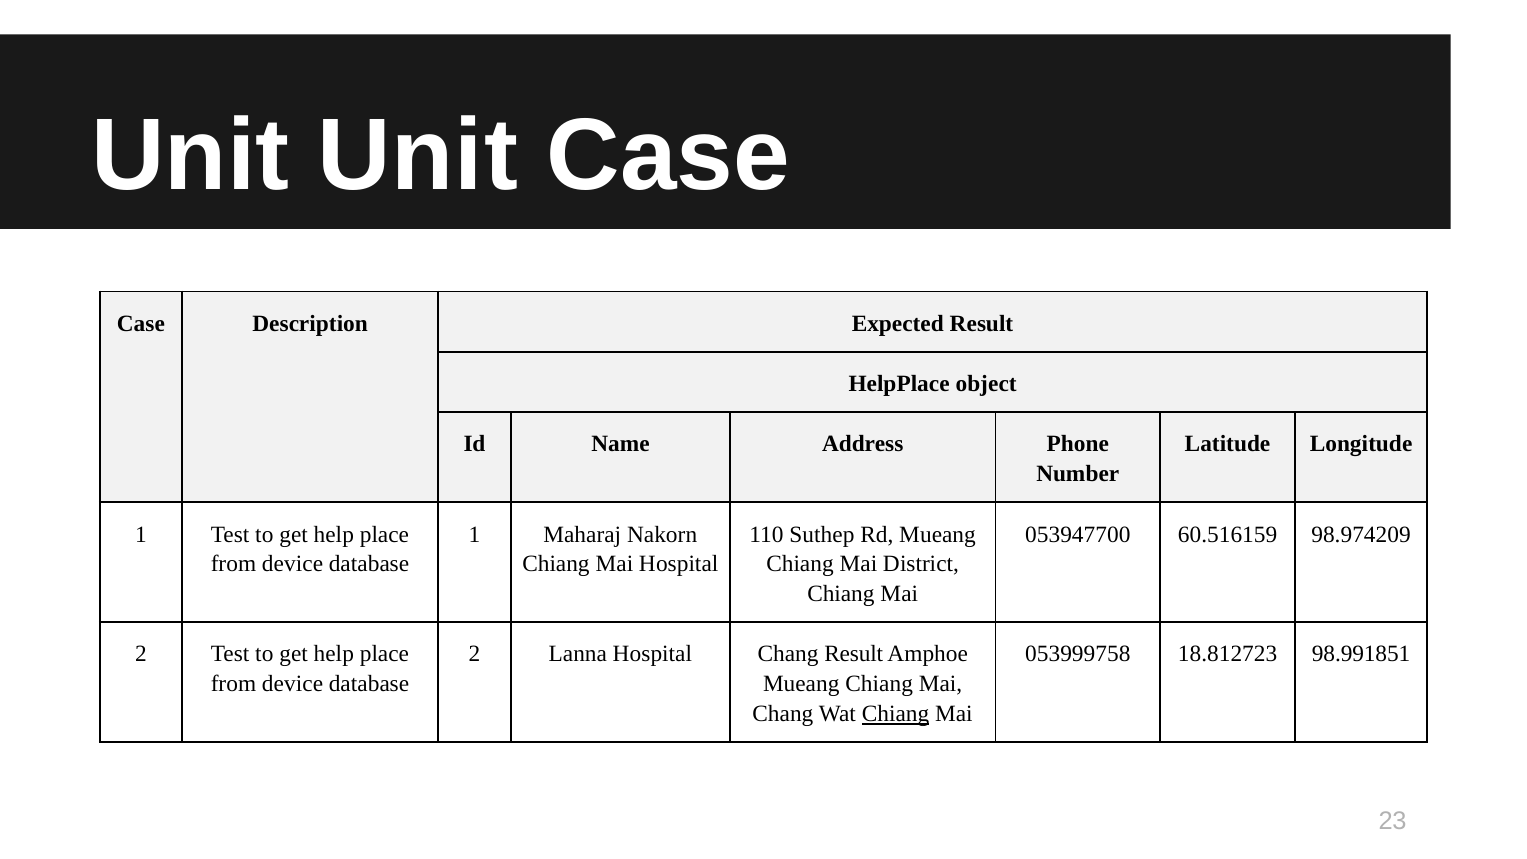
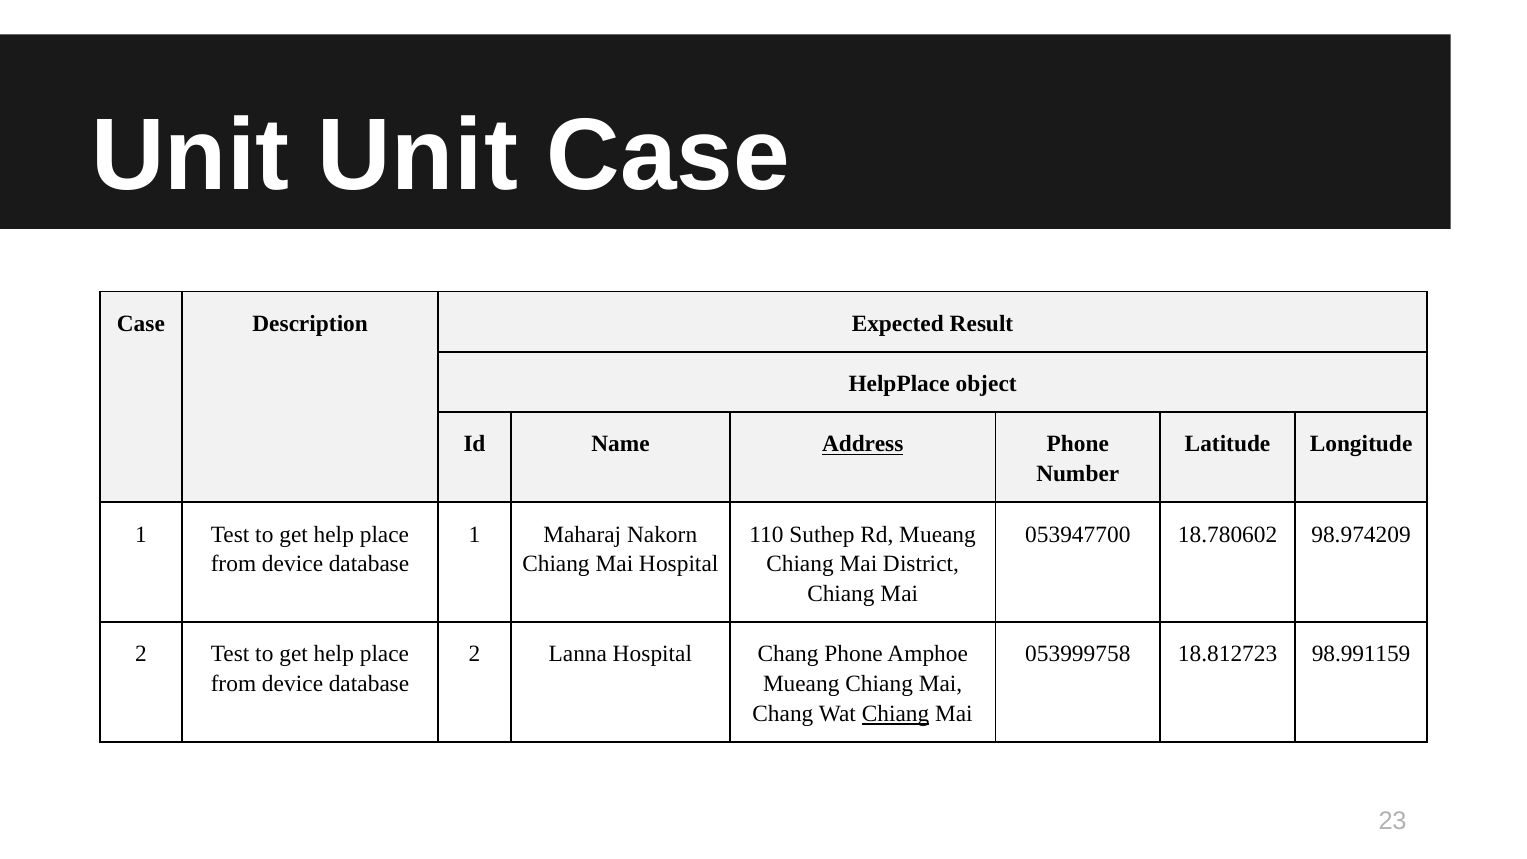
Address underline: none -> present
60.516159: 60.516159 -> 18.780602
Chang Result: Result -> Phone
98.991851: 98.991851 -> 98.991159
